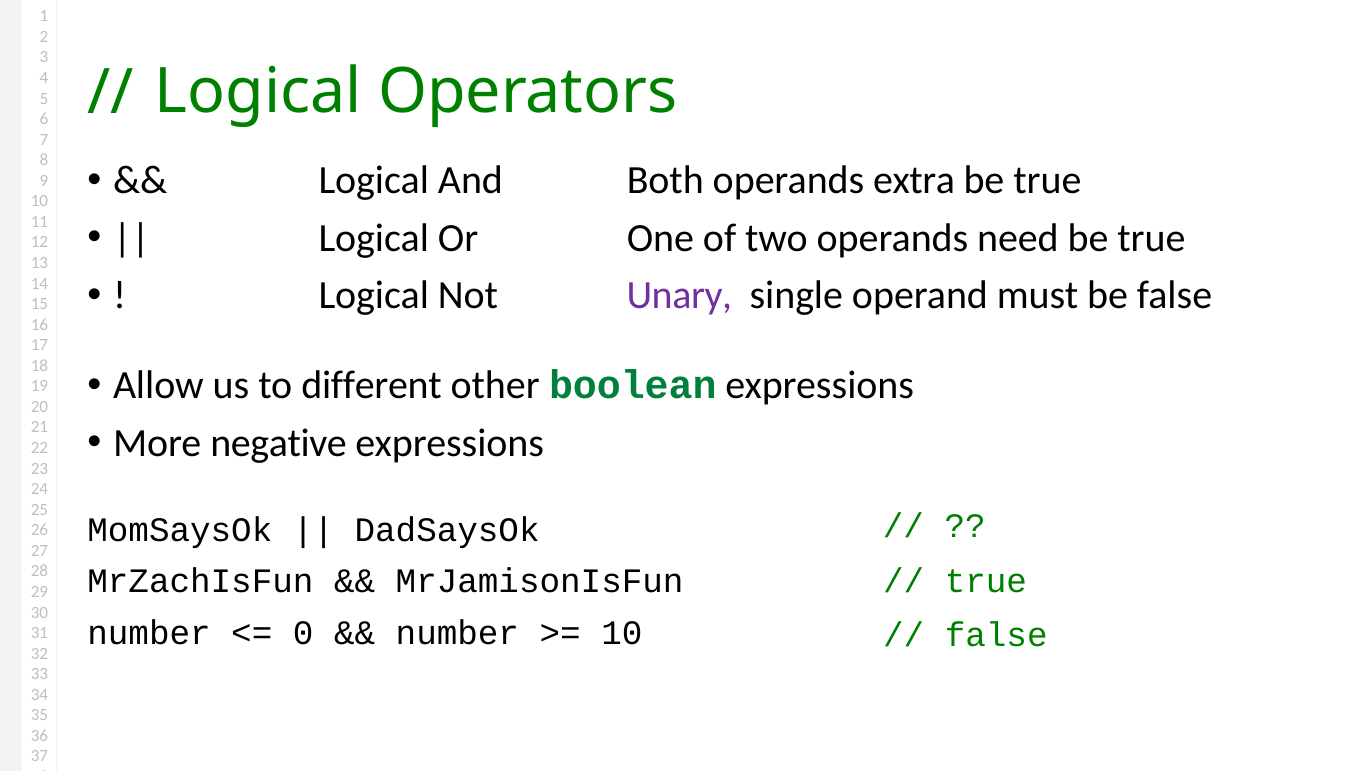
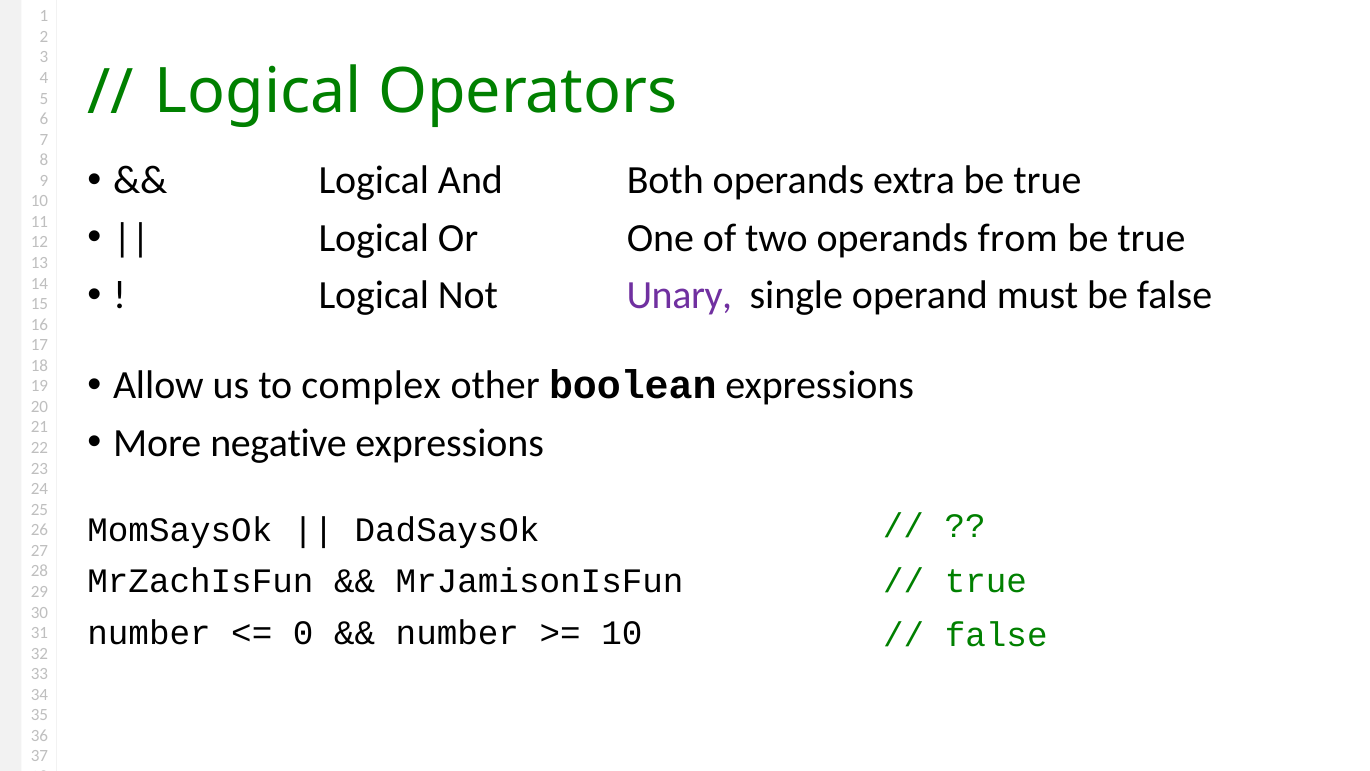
need: need -> from
different: different -> complex
boolean colour: green -> black
